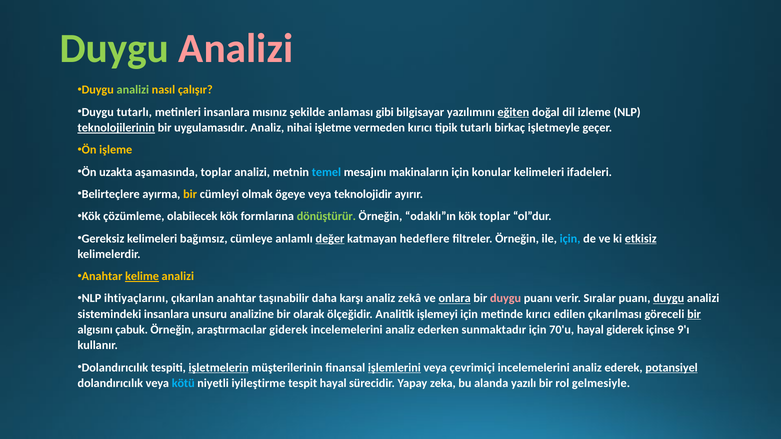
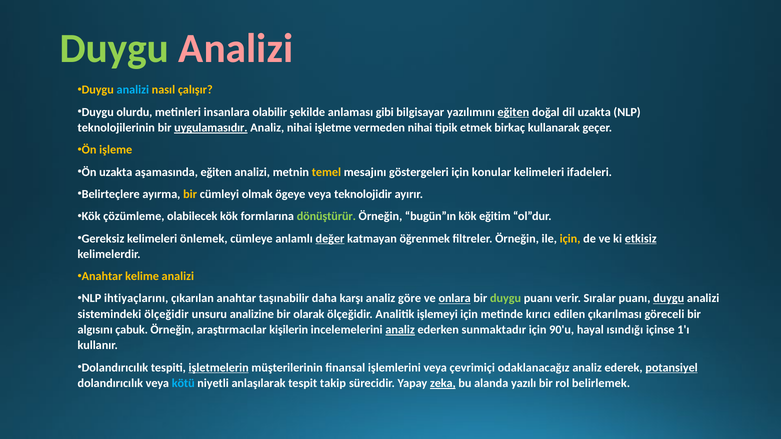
analizi at (133, 90) colour: light green -> light blue
Duygu tutarlı: tutarlı -> olurdu
mısınız: mısınız -> olabilir
dil izleme: izleme -> uzakta
teknolojilerinin underline: present -> none
uygulamasıdır underline: none -> present
vermeden kırıcı: kırıcı -> nihai
tipik tutarlı: tutarlı -> etmek
işletmeyle: işletmeyle -> kullanarak
aşamasında toplar: toplar -> eğiten
temel colour: light blue -> yellow
makinaların: makinaların -> göstergeleri
odaklı”ın: odaklı”ın -> bugün”ın
kök toplar: toplar -> eğitim
bağımsız: bağımsız -> önlemek
hedeflere: hedeflere -> öğrenmek
için at (570, 239) colour: light blue -> yellow
kelime underline: present -> none
zekâ: zekâ -> göre
duygu at (506, 299) colour: pink -> light green
sistemindeki insanlara: insanlara -> ölçeğidir
bir at (694, 314) underline: present -> none
araştırmacılar giderek: giderek -> kişilerin
analiz at (400, 330) underline: none -> present
70'u: 70'u -> 90'u
hayal giderek: giderek -> ısındığı
9'ı: 9'ı -> 1'ı
işlemlerini underline: present -> none
çevrimiçi incelemelerini: incelemelerini -> odaklanacağız
iyileştirme: iyileştirme -> anlaşılarak
tespit hayal: hayal -> takip
zeka underline: none -> present
gelmesiyle: gelmesiyle -> belirlemek
